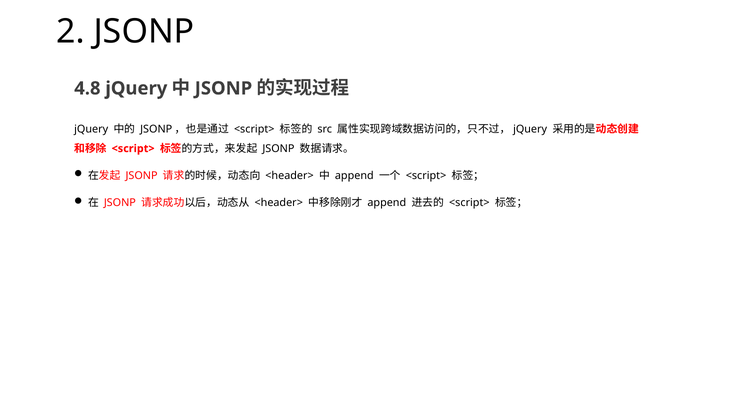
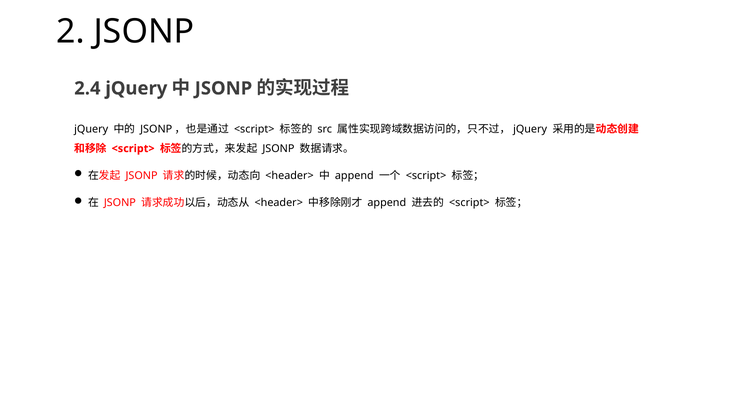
4.8: 4.8 -> 2.4
